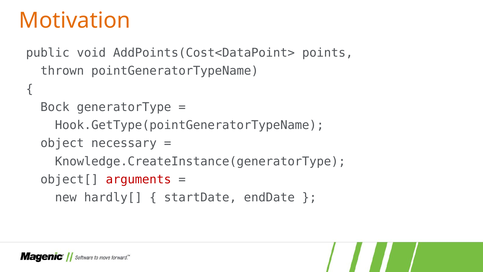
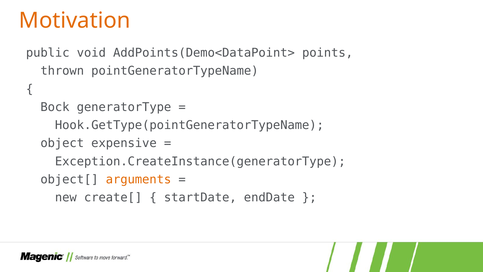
AddPoints(Cost<DataPoint>: AddPoints(Cost<DataPoint> -> AddPoints(Demo<DataPoint>
necessary: necessary -> expensive
Knowledge.CreateInstance(generatorType: Knowledge.CreateInstance(generatorType -> Exception.CreateInstance(generatorType
arguments colour: red -> orange
hardly[: hardly[ -> create[
